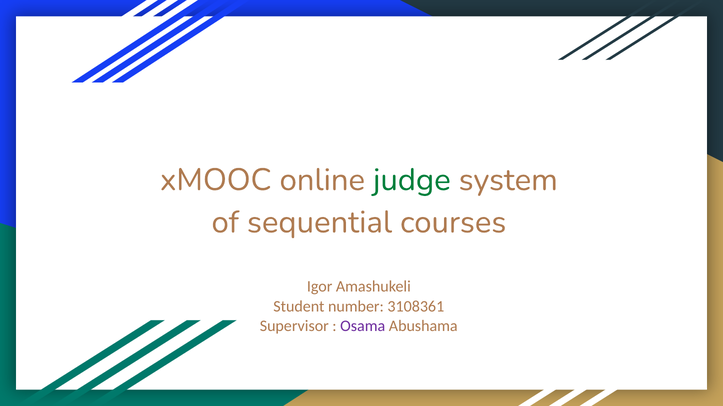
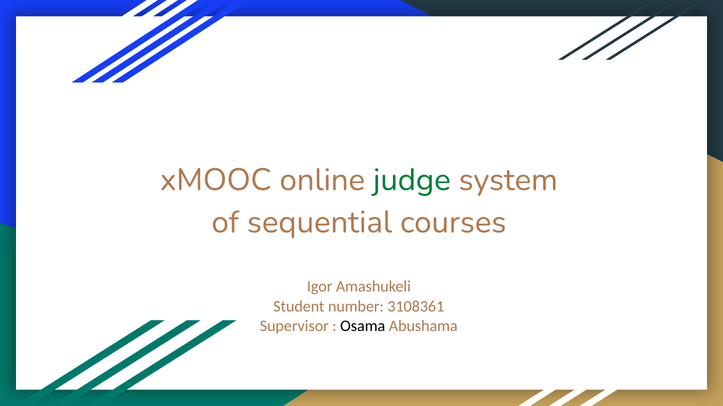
Osama colour: purple -> black
